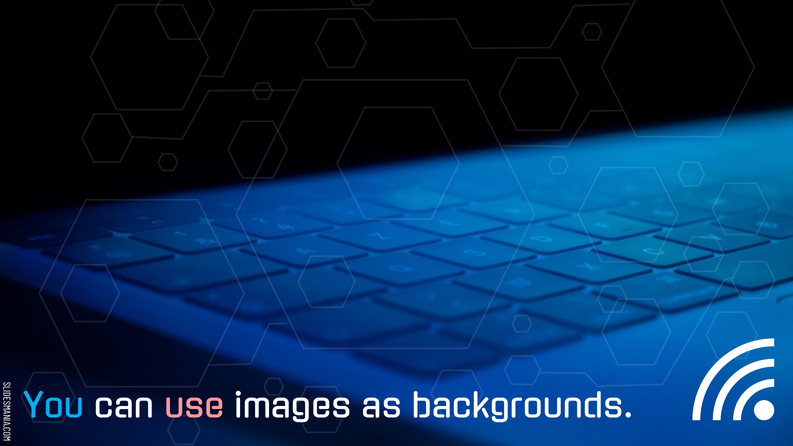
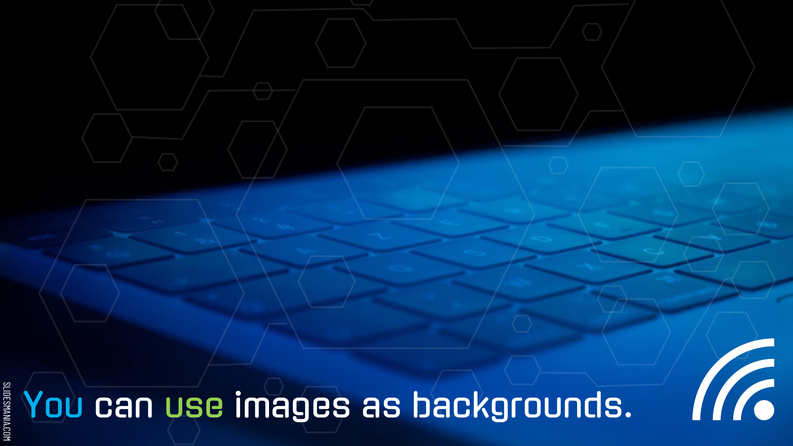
use colour: pink -> light green
